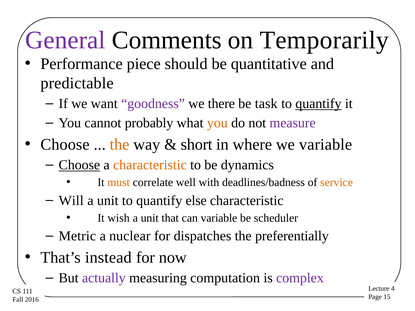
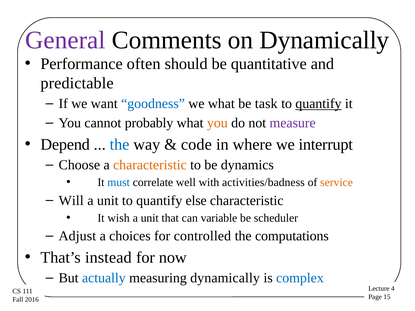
on Temporarily: Temporarily -> Dynamically
piece: piece -> often
goodness colour: purple -> blue
we there: there -> what
Choose at (65, 145): Choose -> Depend
the at (120, 145) colour: orange -> blue
short: short -> code
we variable: variable -> interrupt
Choose at (79, 165) underline: present -> none
must colour: orange -> blue
deadlines/badness: deadlines/badness -> activities/badness
Metric: Metric -> Adjust
nuclear: nuclear -> choices
dispatches: dispatches -> controlled
preferentially: preferentially -> computations
actually colour: purple -> blue
measuring computation: computation -> dynamically
complex colour: purple -> blue
